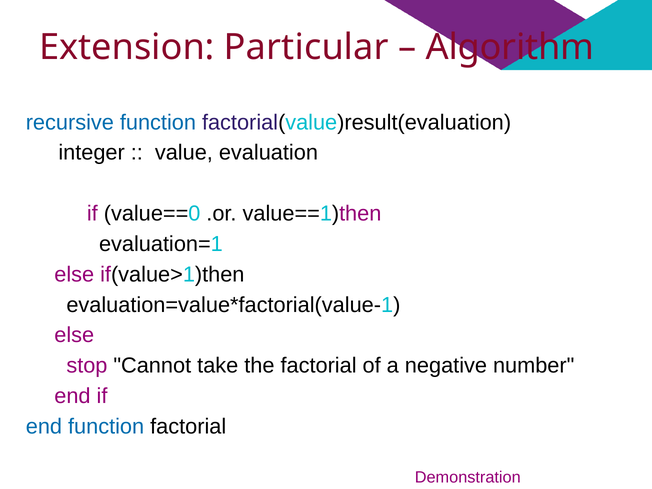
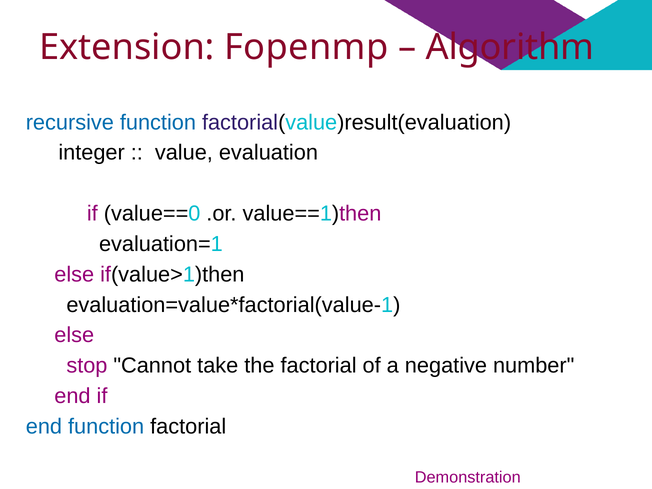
Particular: Particular -> Fopenmp
